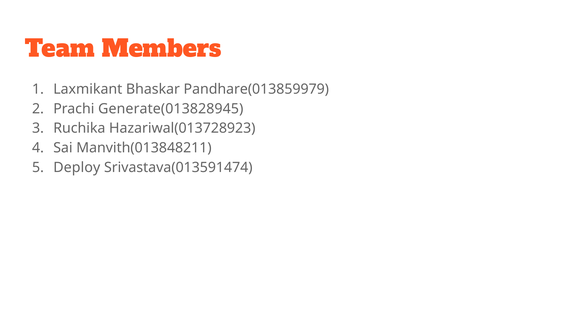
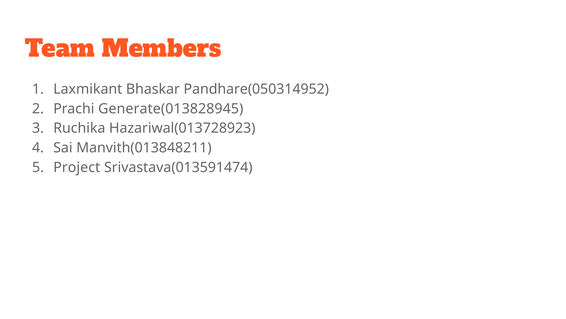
Pandhare(013859979: Pandhare(013859979 -> Pandhare(050314952
Deploy: Deploy -> Project
